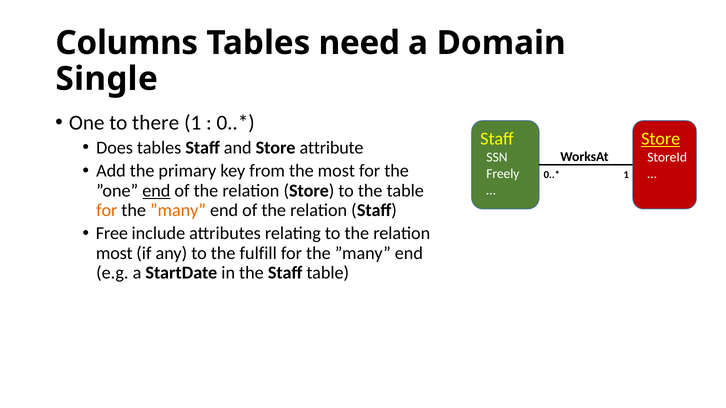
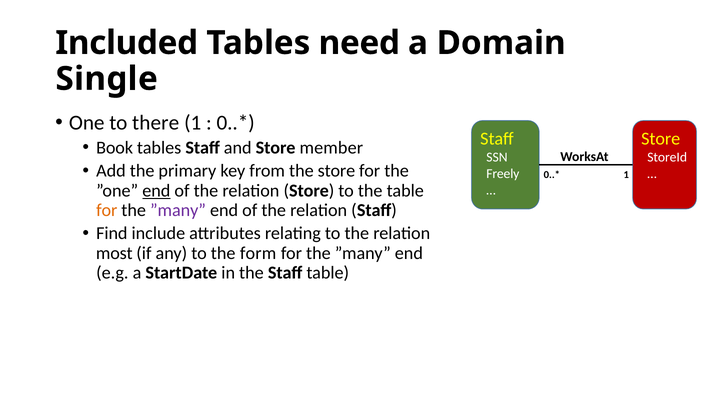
Columns: Columns -> Included
Store at (661, 139) underline: present -> none
Does: Does -> Book
attribute: attribute -> member
the most: most -> store
”many at (178, 210) colour: orange -> purple
Free: Free -> Find
fulfill: fulfill -> form
